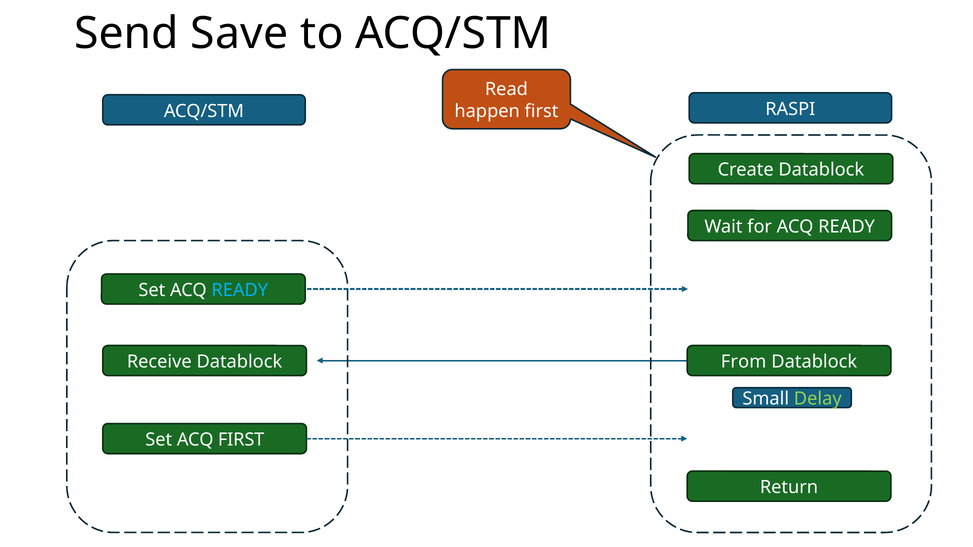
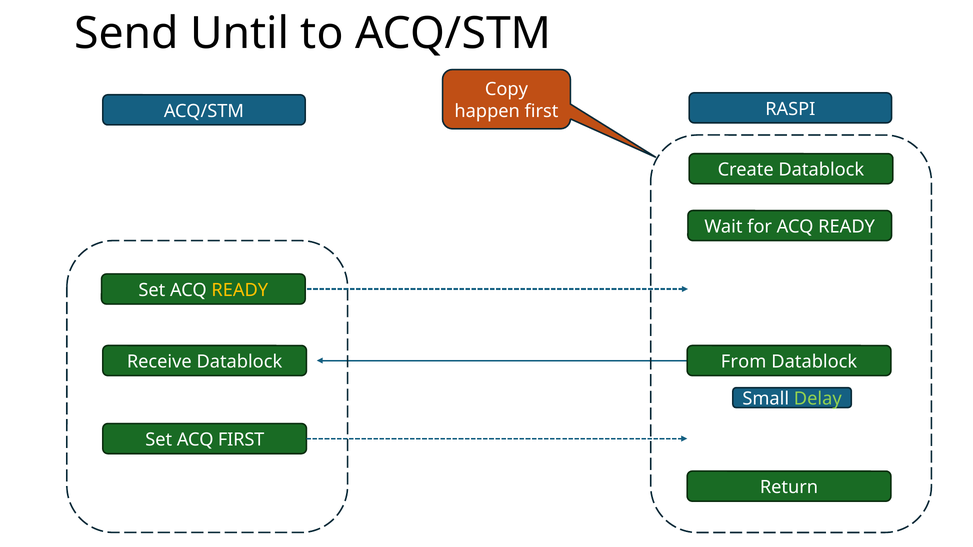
Save: Save -> Until
Read: Read -> Copy
READY at (240, 290) colour: light blue -> yellow
